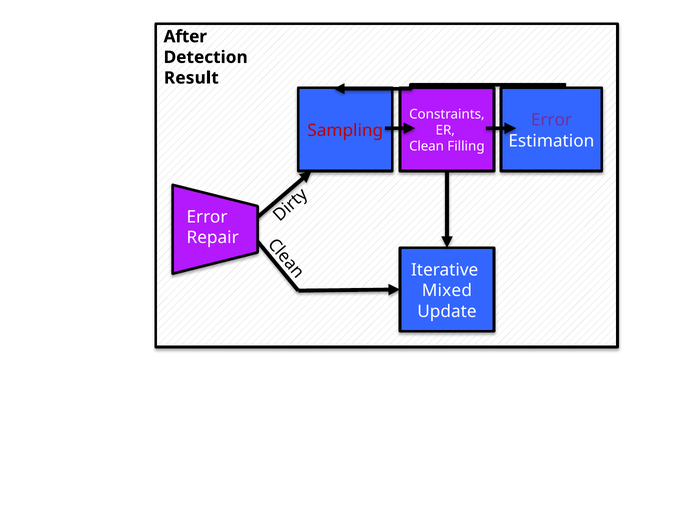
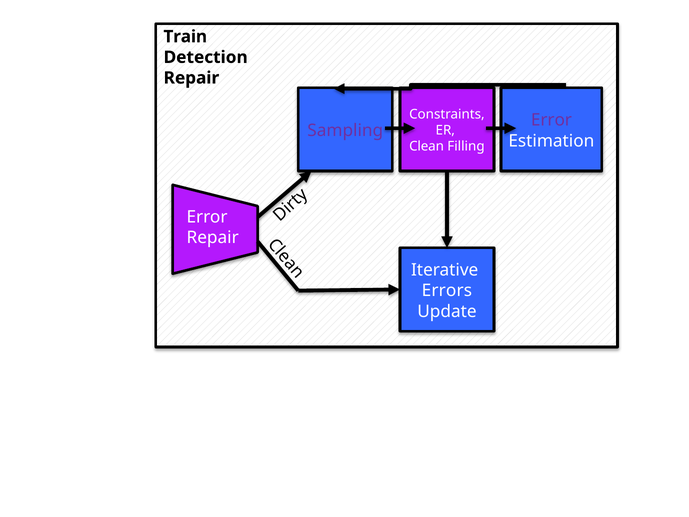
After: After -> Train
Result at (191, 78): Result -> Repair
Sampling colour: red -> purple
Mixed: Mixed -> Errors
